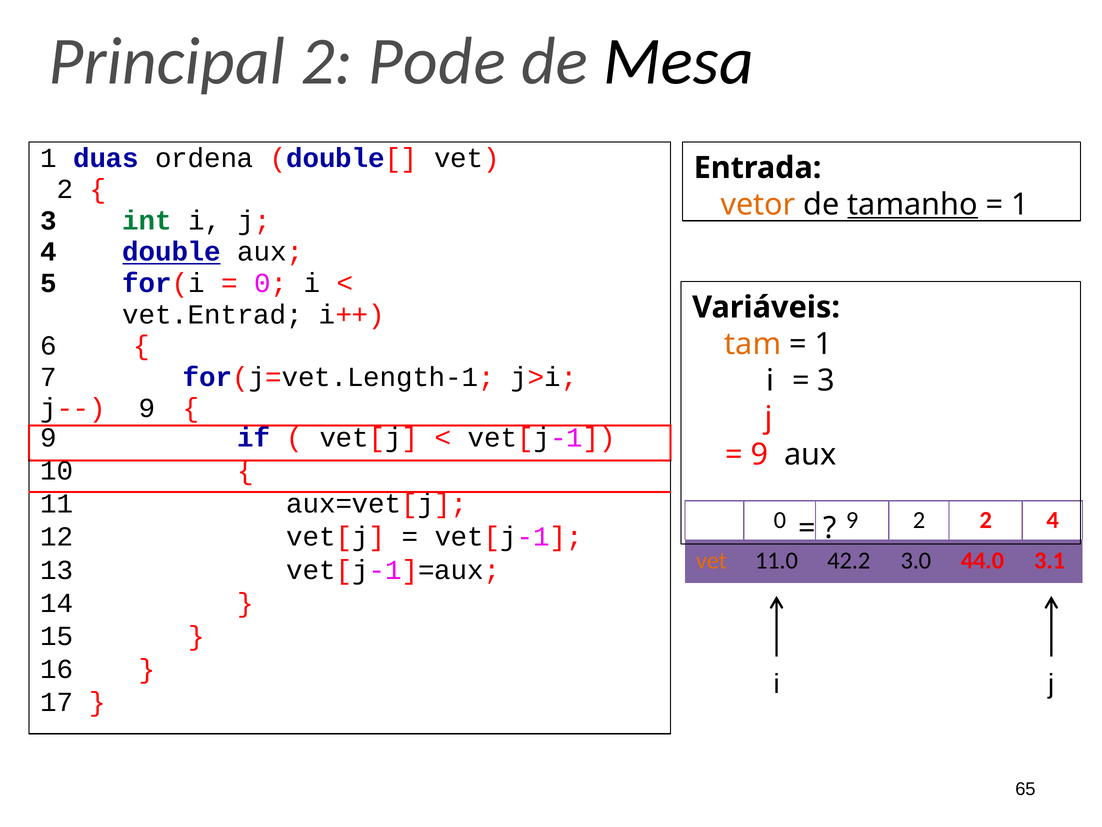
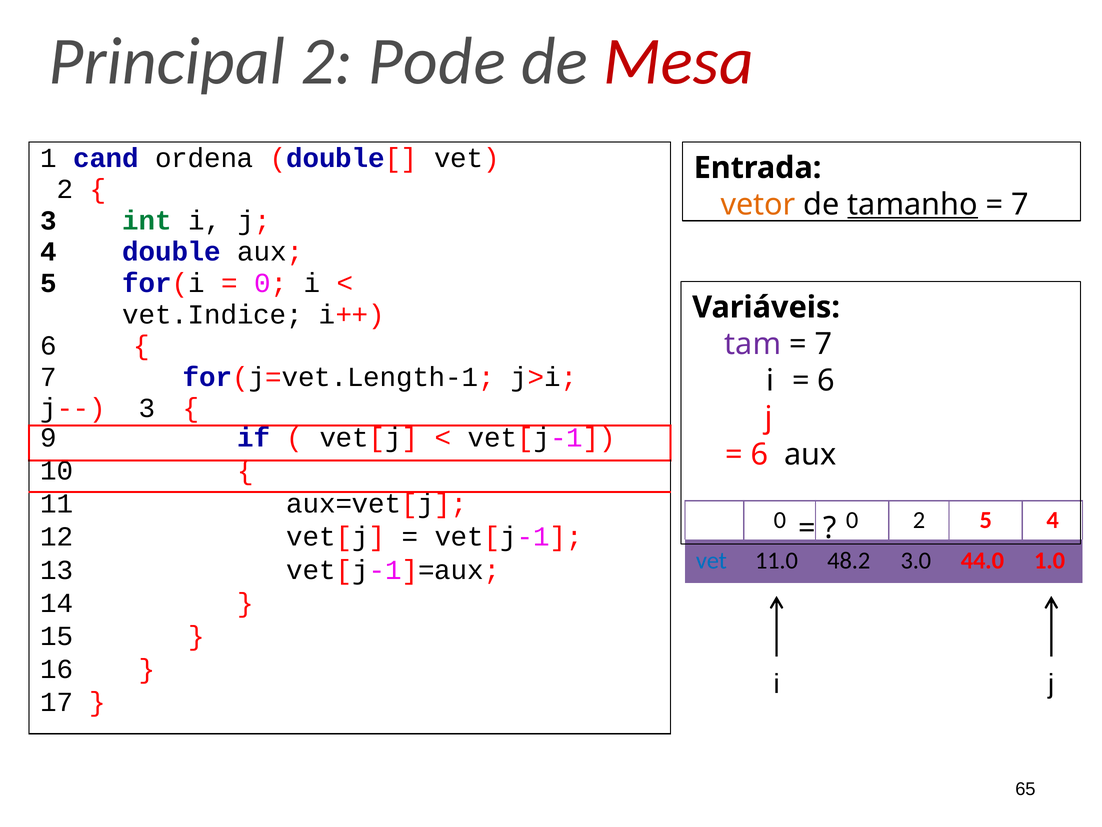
Mesa colour: black -> red
duas: duas -> cand
1 at (1020, 204): 1 -> 7
double underline: present -> none
vet.Entrad: vet.Entrad -> vet.Indice
tam colour: orange -> purple
1 at (824, 344): 1 -> 7
3 at (826, 381): 3 -> 6
j-- 9: 9 -> 3
9 at (760, 454): 9 -> 6
0 9: 9 -> 0
2 2: 2 -> 5
vet at (711, 560) colour: orange -> blue
42.2: 42.2 -> 48.2
3.1: 3.1 -> 1.0
